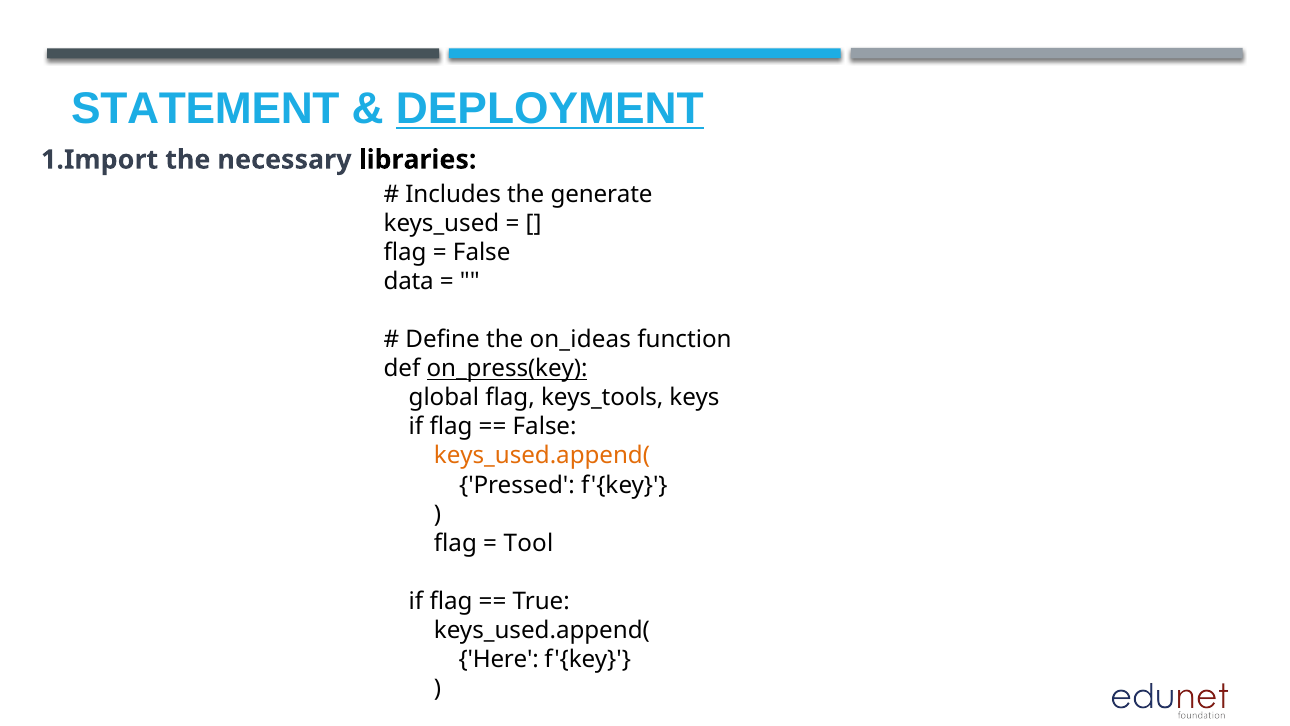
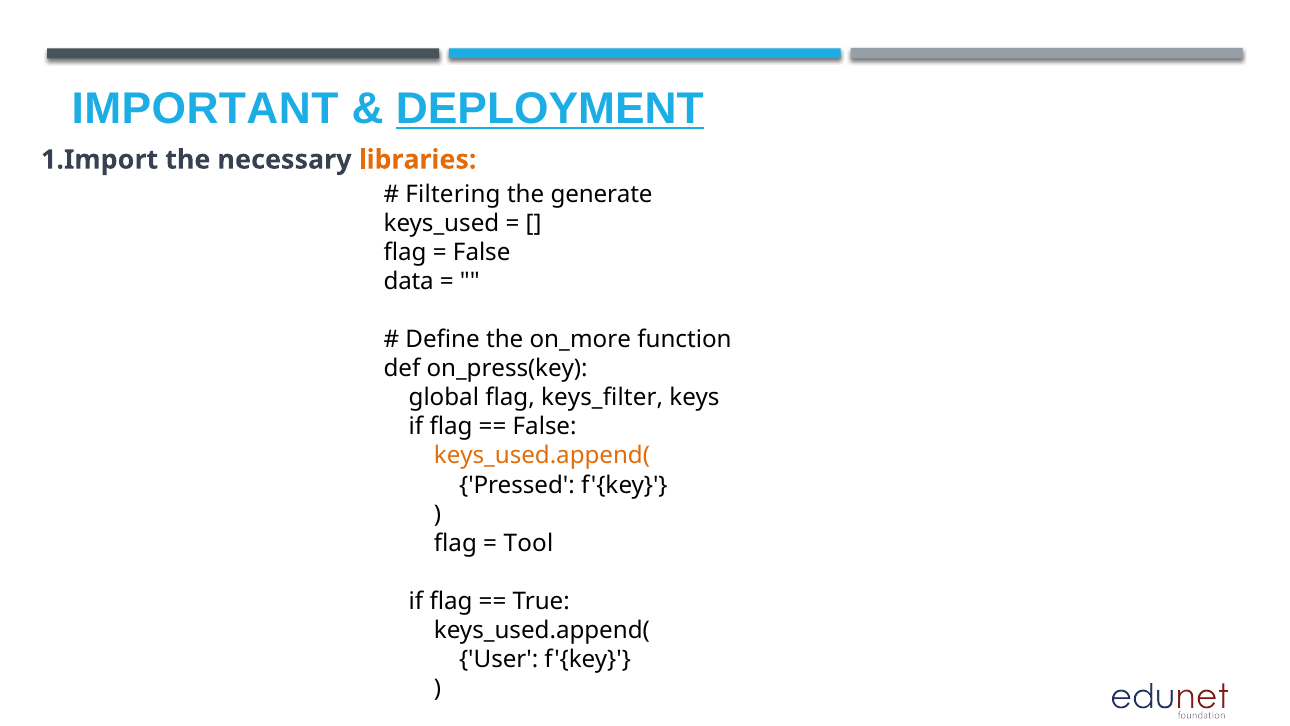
STATEMENT: STATEMENT -> IMPORTANT
libraries colour: black -> orange
Includes: Includes -> Filtering
on_ideas: on_ideas -> on_more
on_press(key underline: present -> none
keys_tools: keys_tools -> keys_filter
Here: Here -> User
